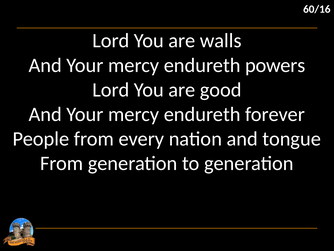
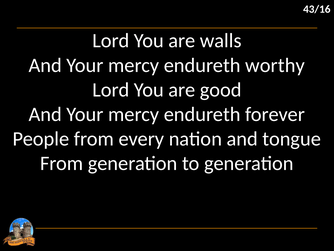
60/16: 60/16 -> 43/16
powers: powers -> worthy
